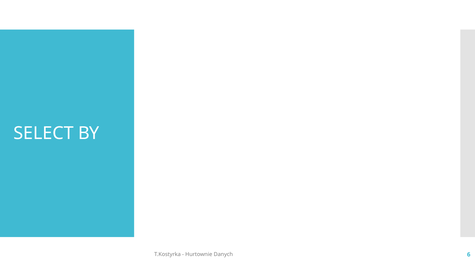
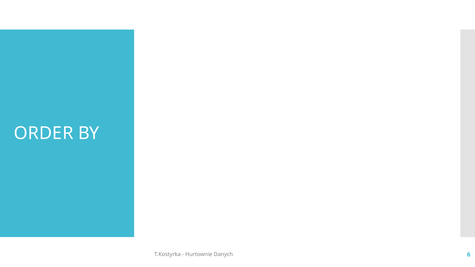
SELECT: SELECT -> ORDER
